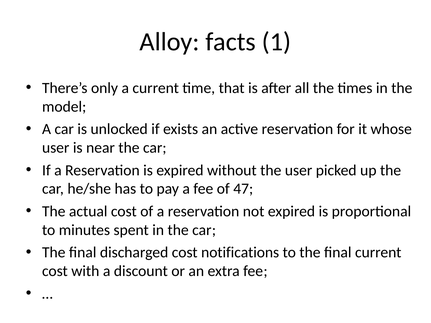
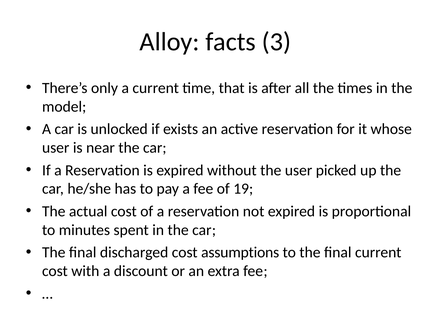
1: 1 -> 3
47: 47 -> 19
notifications: notifications -> assumptions
